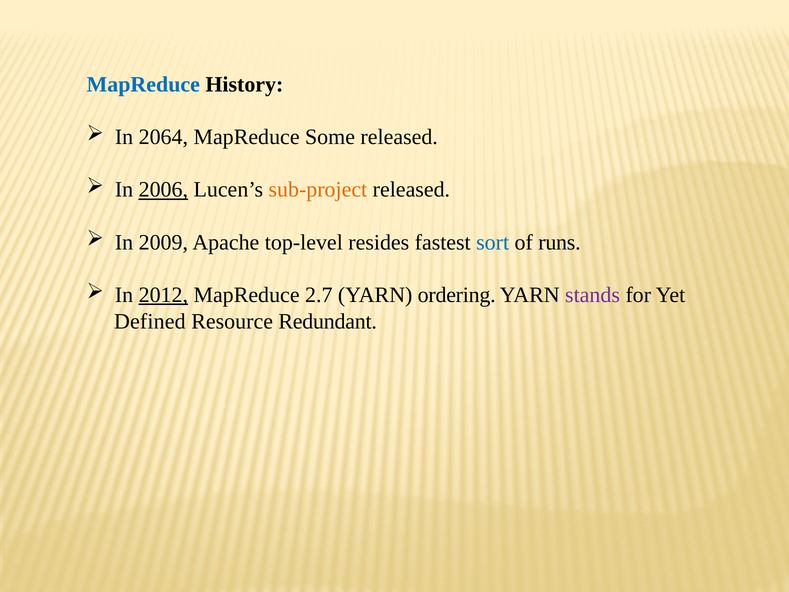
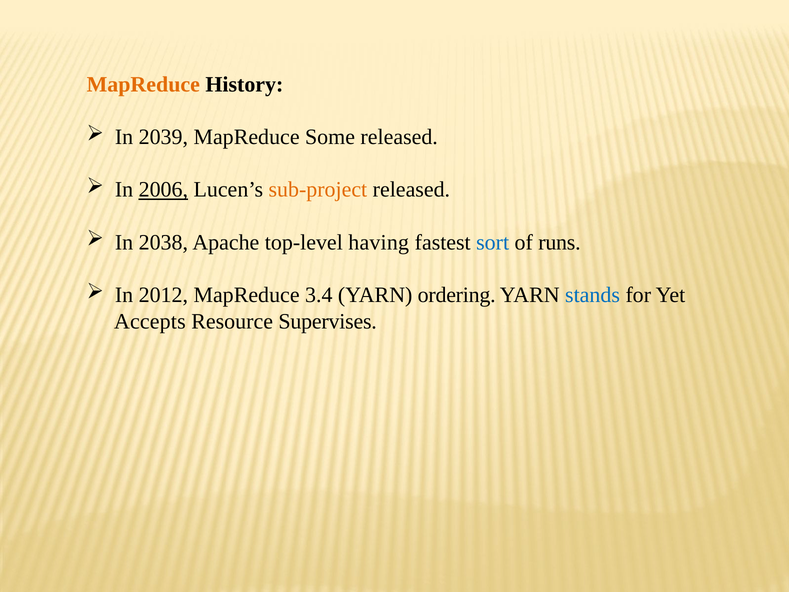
MapReduce at (143, 84) colour: blue -> orange
2064: 2064 -> 2039
2009: 2009 -> 2038
resides: resides -> having
2012 underline: present -> none
2.7: 2.7 -> 3.4
stands colour: purple -> blue
Defined: Defined -> Accepts
Redundant: Redundant -> Supervises
